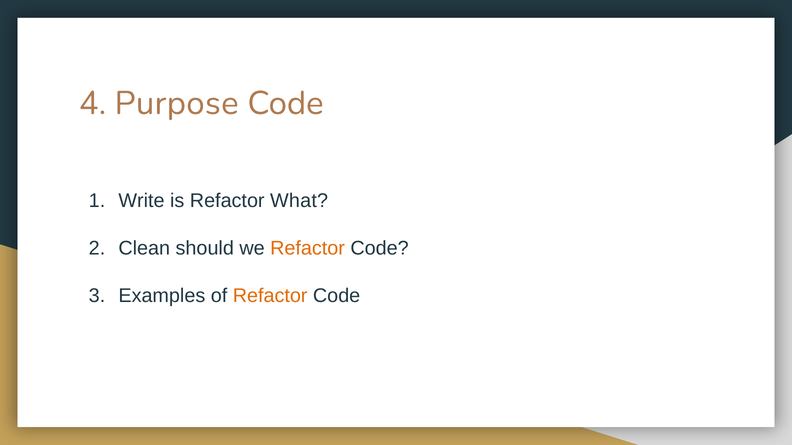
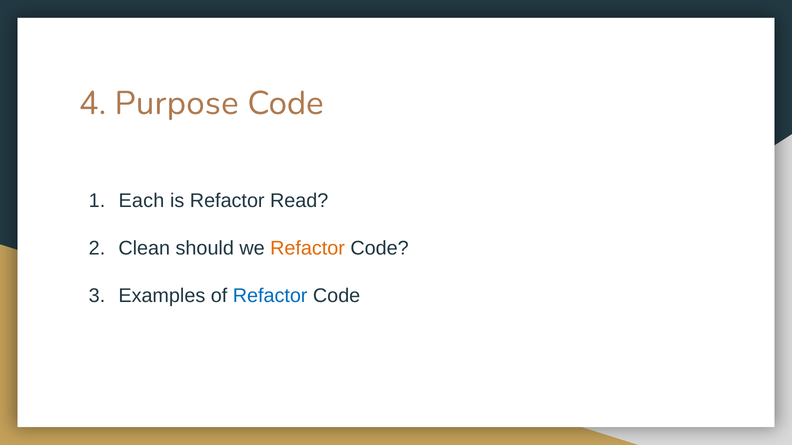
Write: Write -> Each
What: What -> Read
Refactor at (270, 296) colour: orange -> blue
